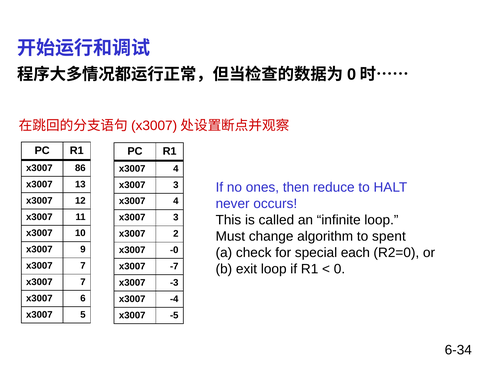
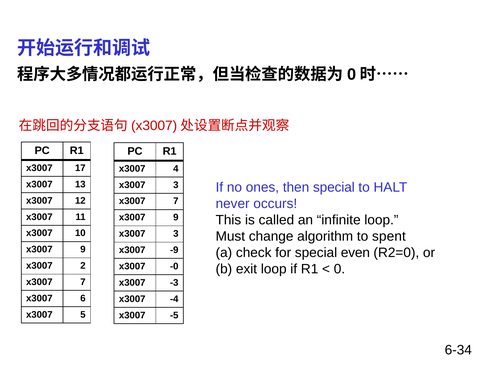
86: 86 -> 17
then reduce: reduce -> special
4 at (176, 201): 4 -> 7
3 at (176, 217): 3 -> 9
2 at (176, 234): 2 -> 3
-0: -0 -> -9
each: each -> even
7 at (83, 266): 7 -> 2
-7: -7 -> -0
